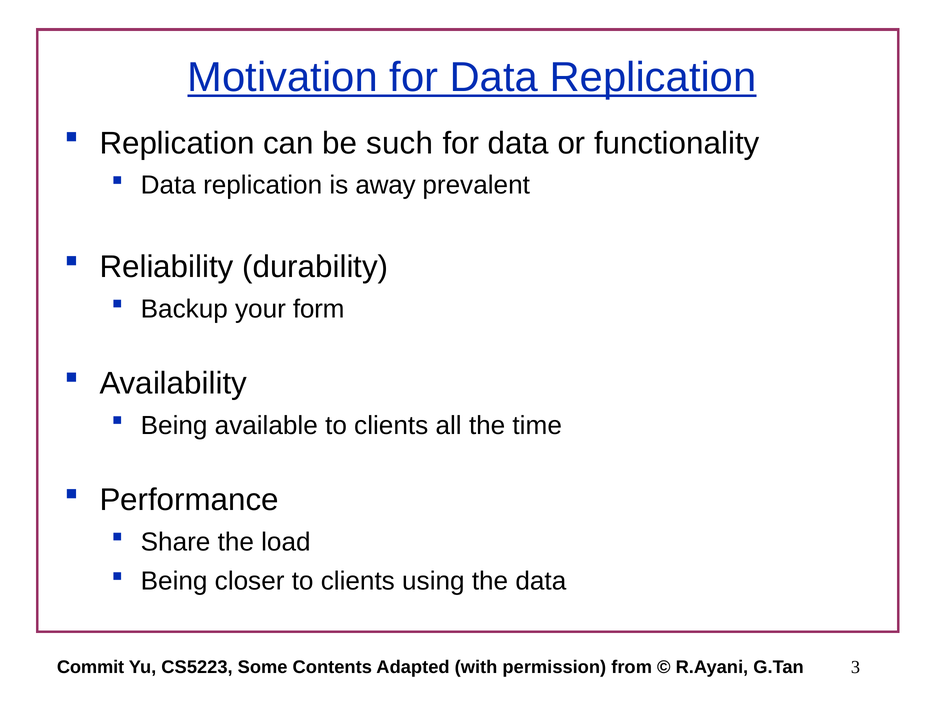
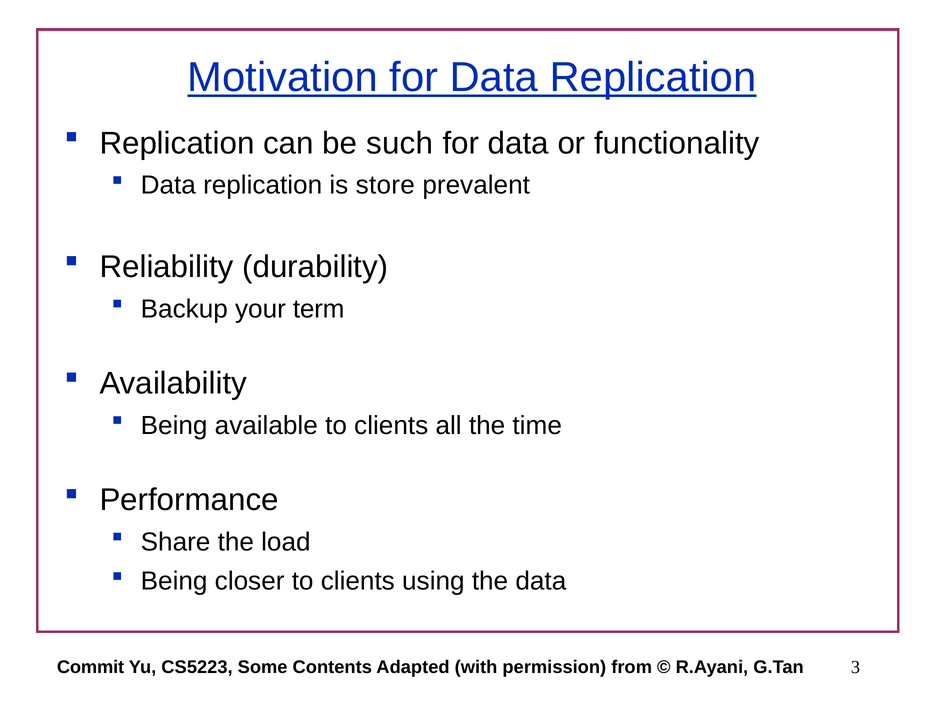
away: away -> store
form: form -> term
